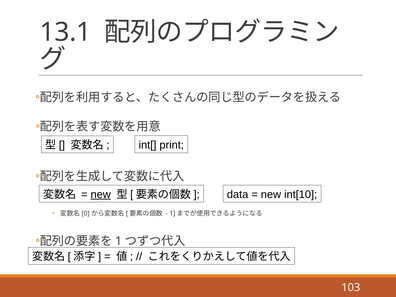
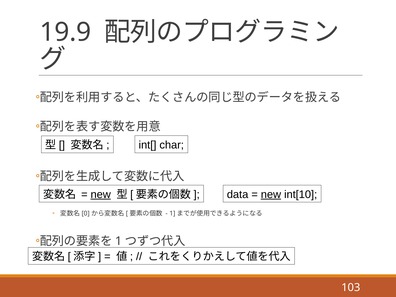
13.1: 13.1 -> 19.9
print: print -> char
new at (271, 194) underline: none -> present
